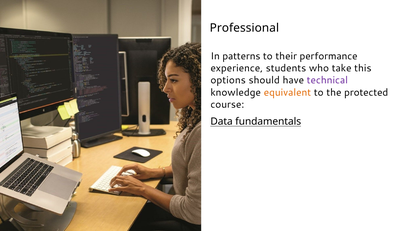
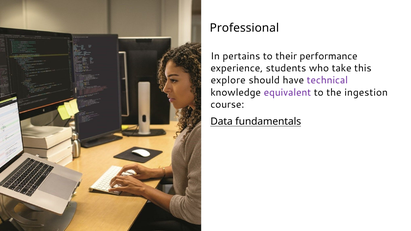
patterns: patterns -> pertains
options: options -> explore
equivalent colour: orange -> purple
protected: protected -> ingestion
